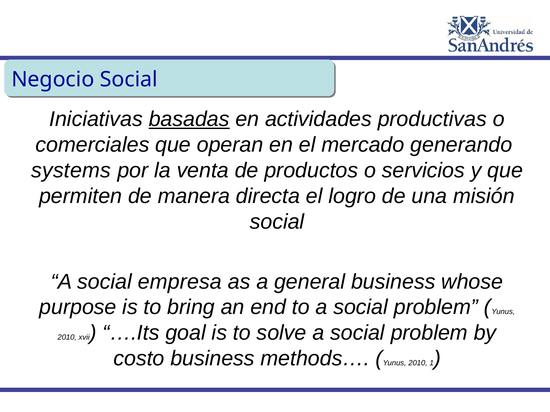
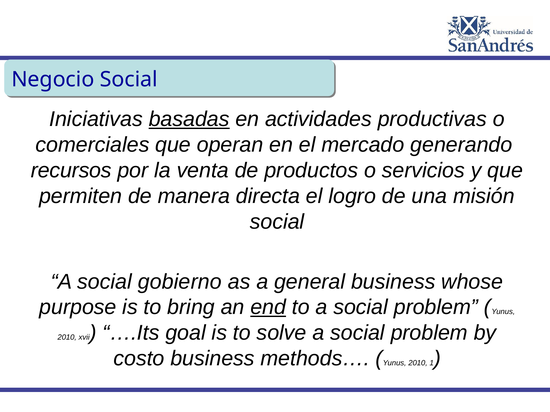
systems: systems -> recursos
empresa: empresa -> gobierno
end underline: none -> present
